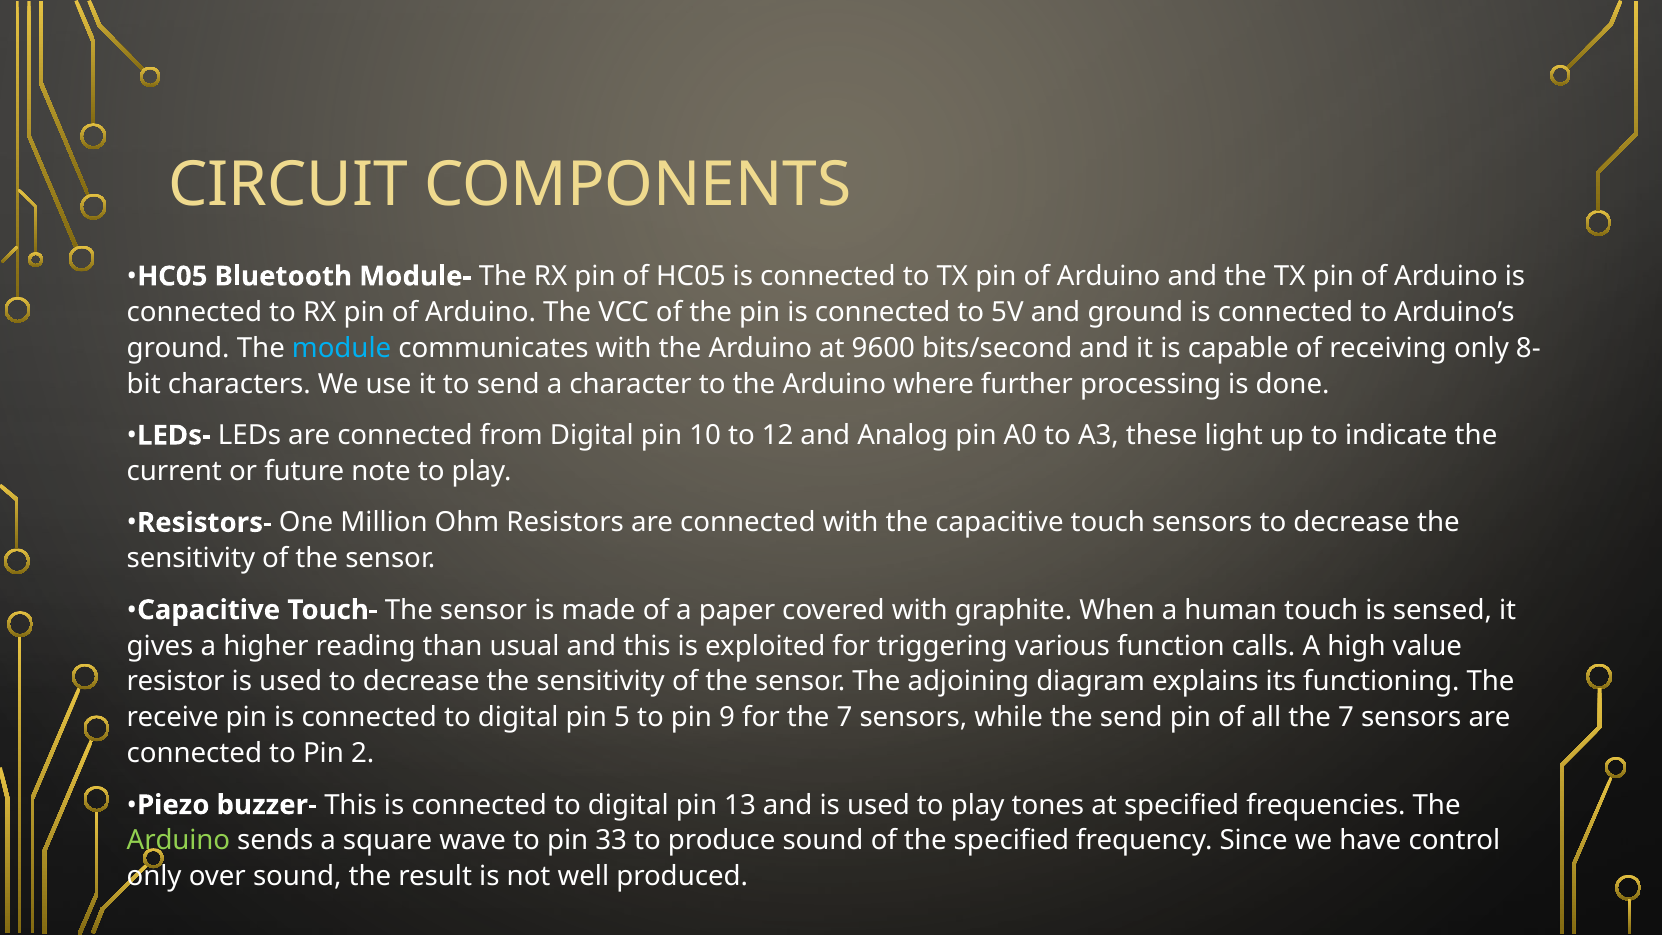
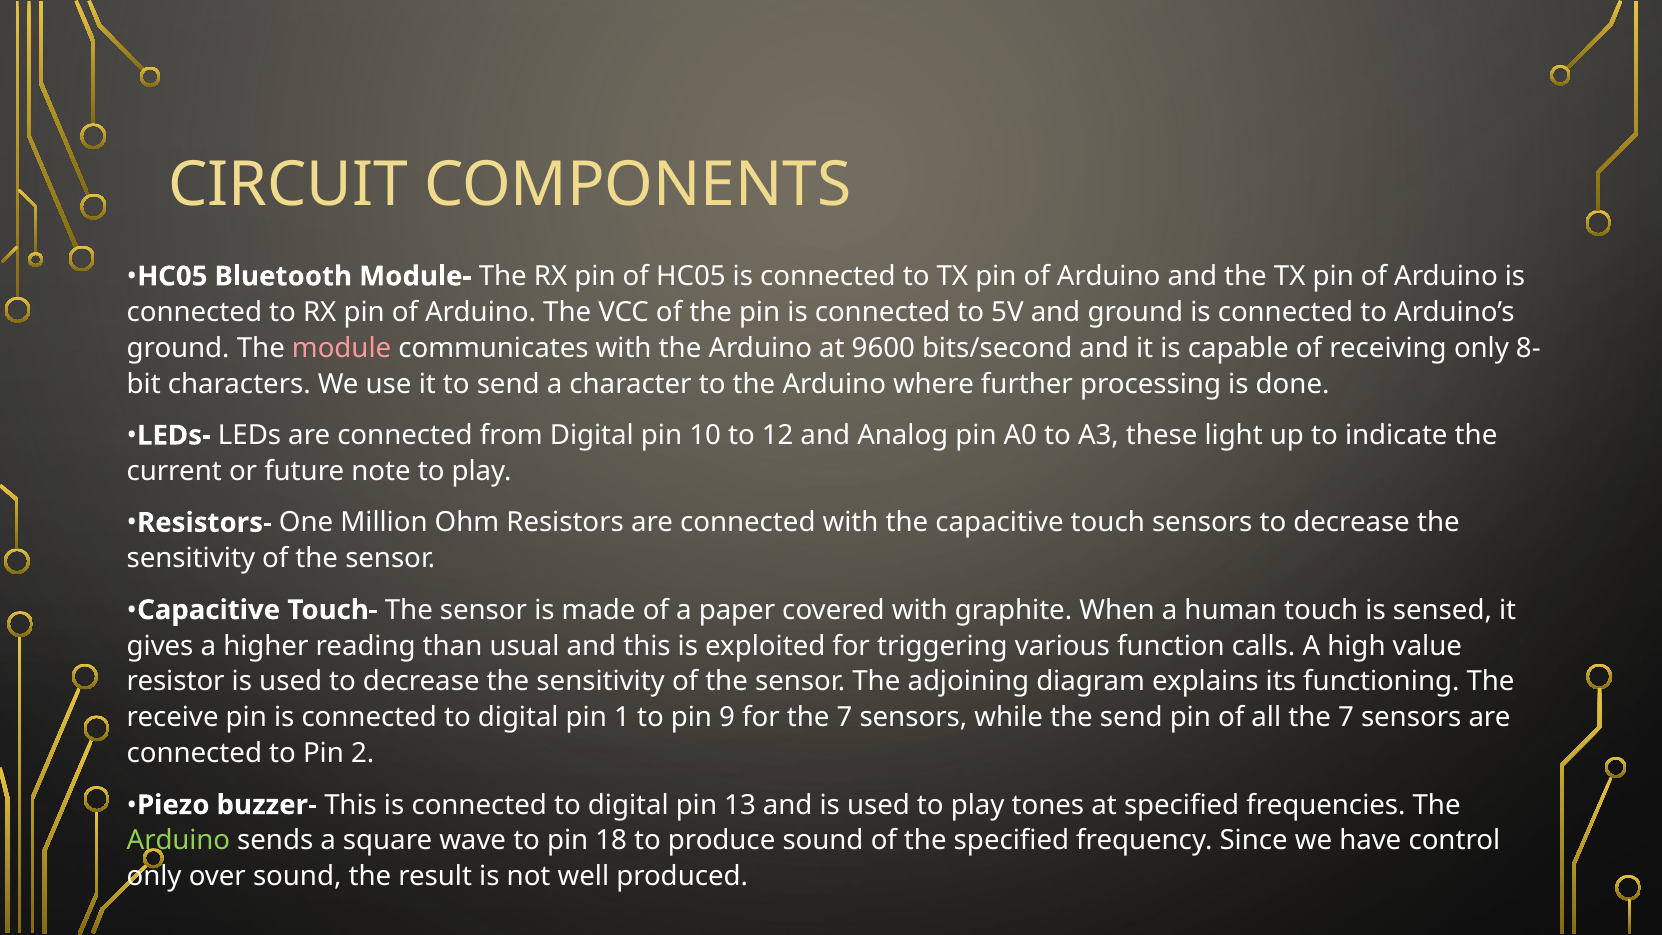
module colour: light blue -> pink
5: 5 -> 1
33: 33 -> 18
